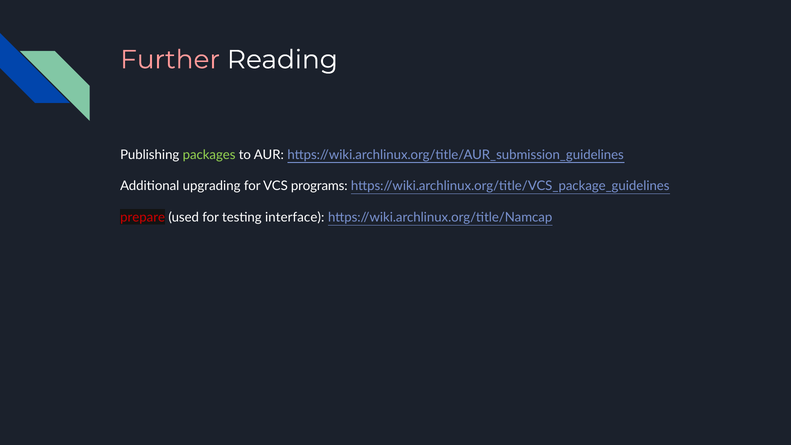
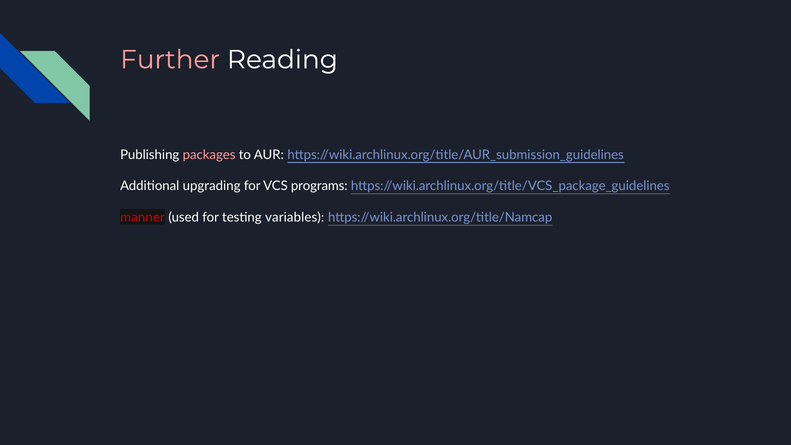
packages colour: light green -> pink
prepare: prepare -> manner
interface: interface -> variables
